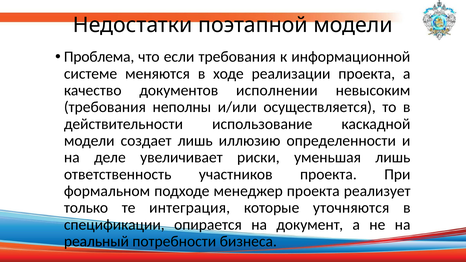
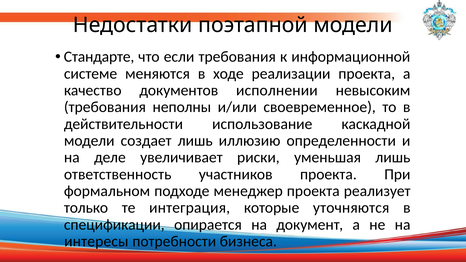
Проблема: Проблема -> Стандарте
осуществляется: осуществляется -> своевременное
реальный: реальный -> интересы
